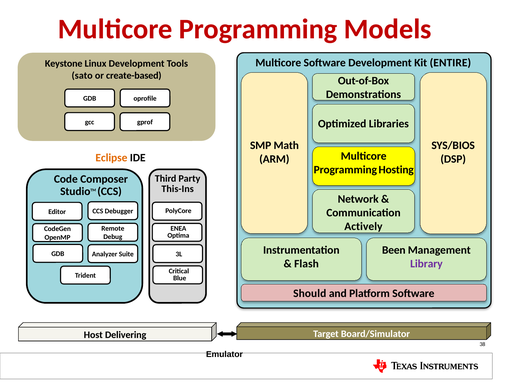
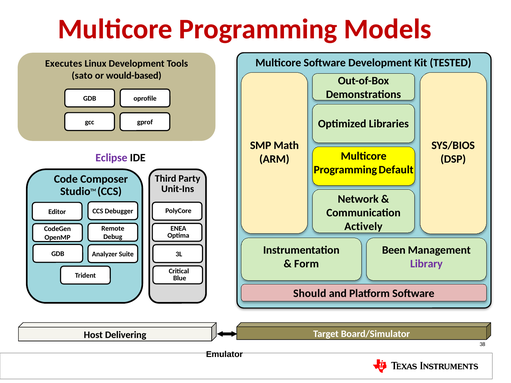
ENTIRE: ENTIRE -> TESTED
Keystone: Keystone -> Executes
create-based: create-based -> would-based
Eclipse colour: orange -> purple
Hosting: Hosting -> Default
This-Ins: This-Ins -> Unit-Ins
Flash: Flash -> Form
